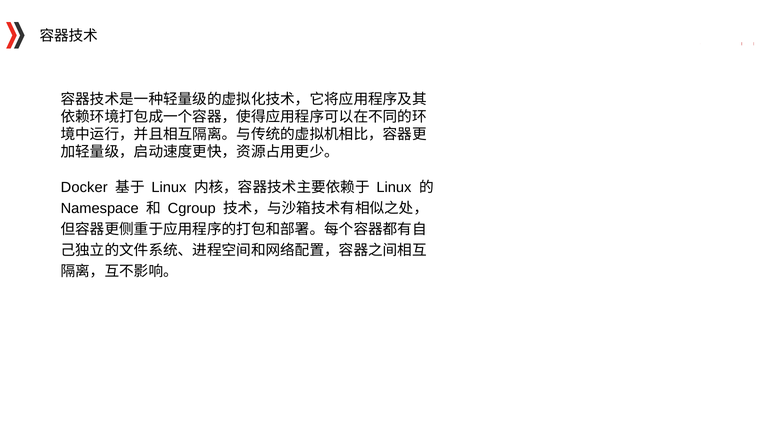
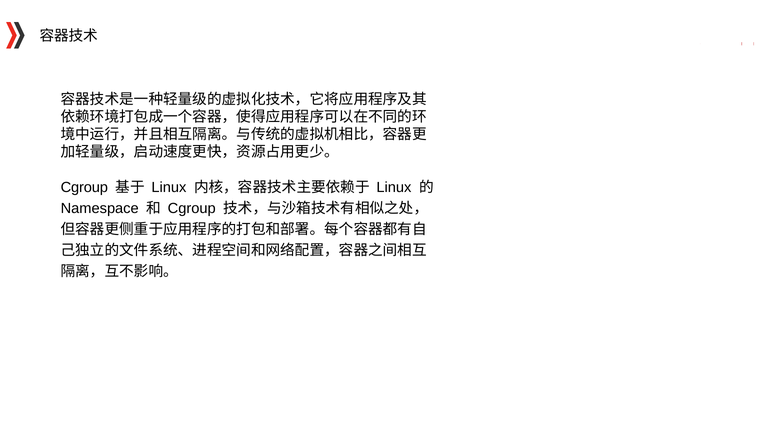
Docker at (84, 187): Docker -> Cgroup
